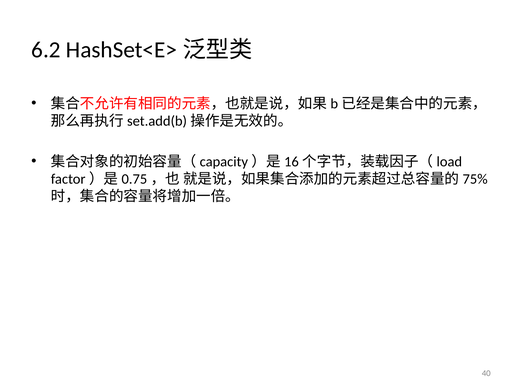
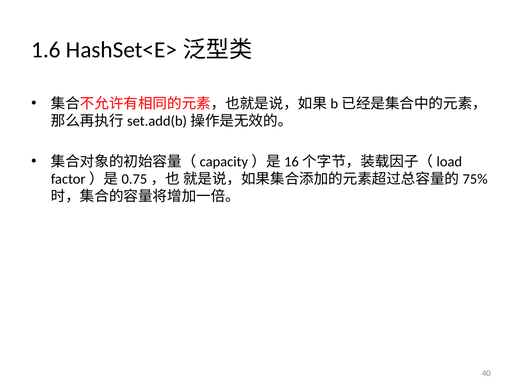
6.2: 6.2 -> 1.6
